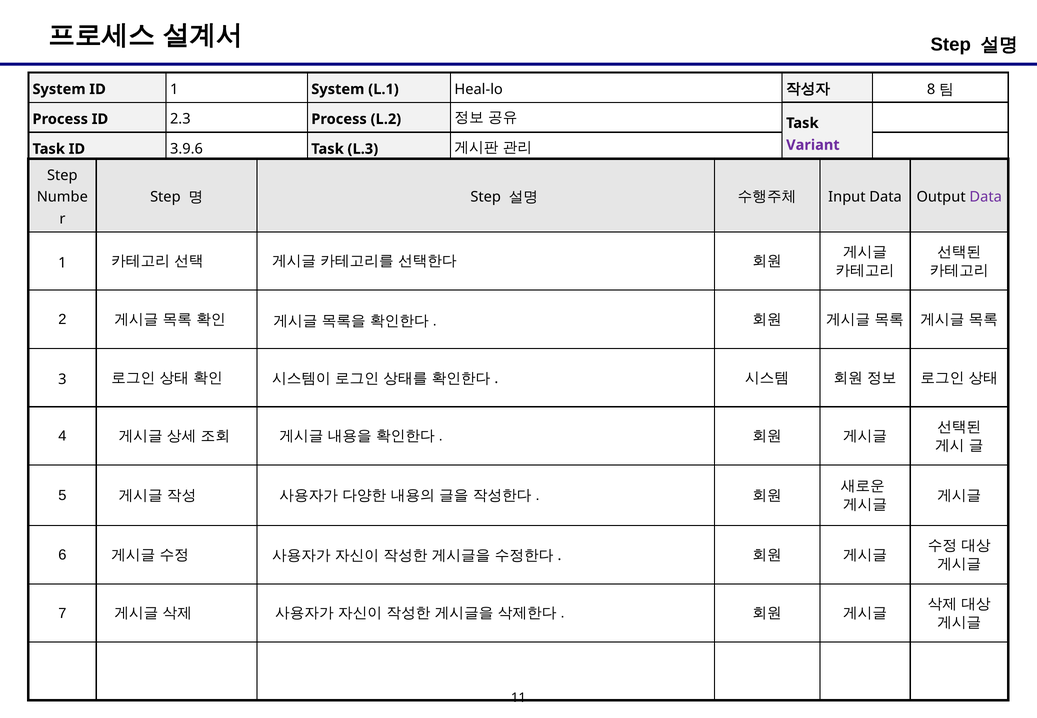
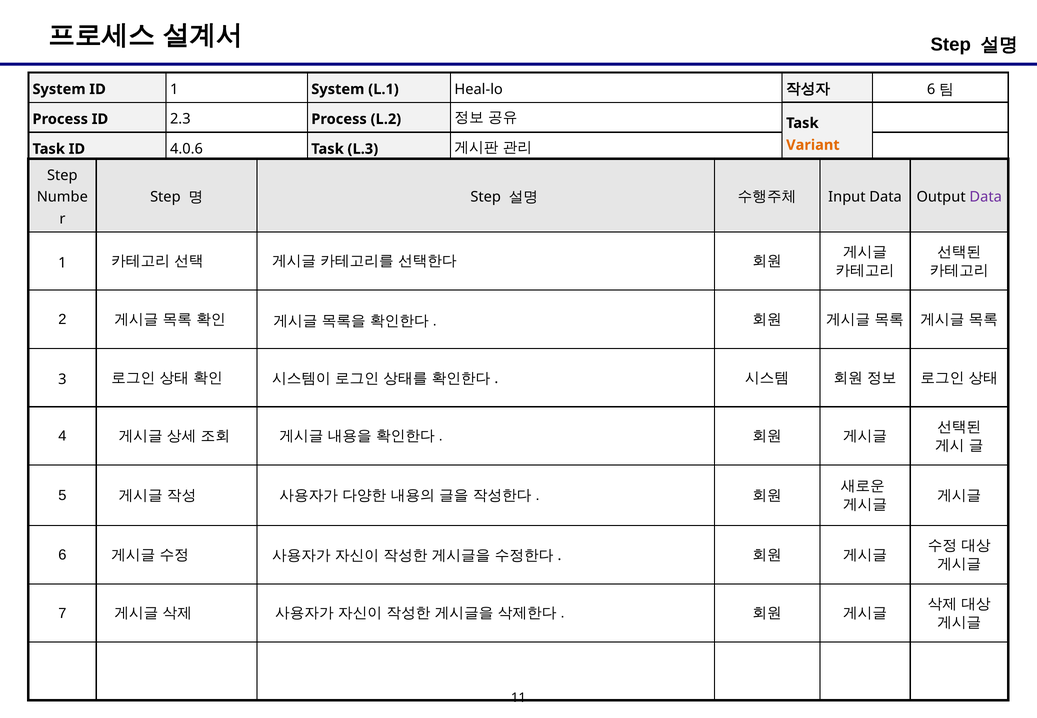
8 at (931, 89): 8 -> 6
Variant colour: purple -> orange
3.9.6: 3.9.6 -> 4.0.6
